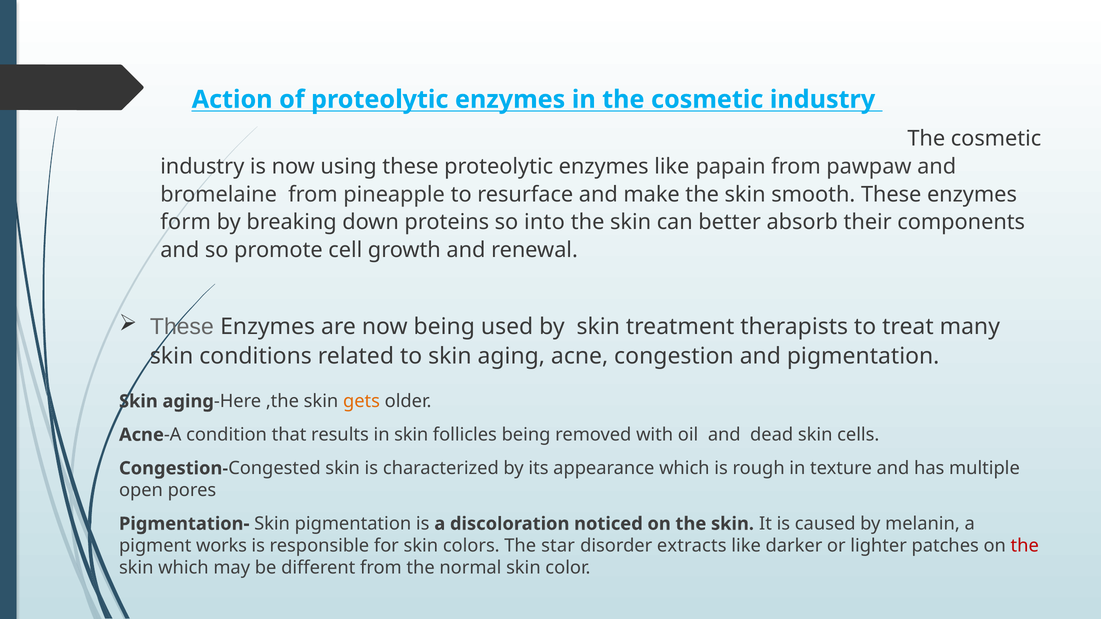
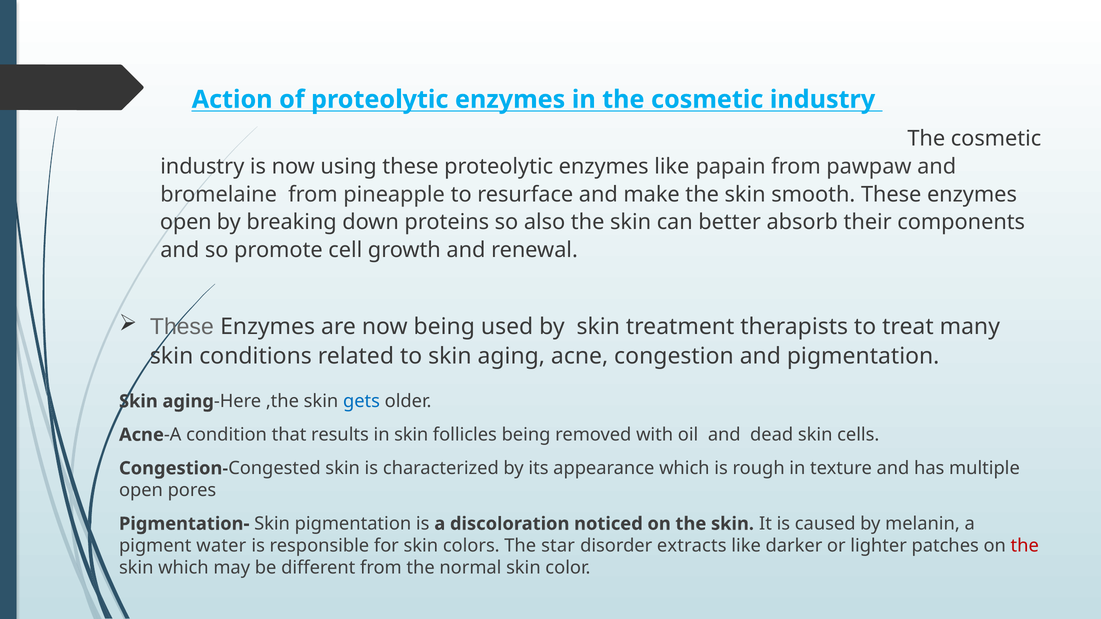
form at (186, 222): form -> open
into: into -> also
gets colour: orange -> blue
works: works -> water
